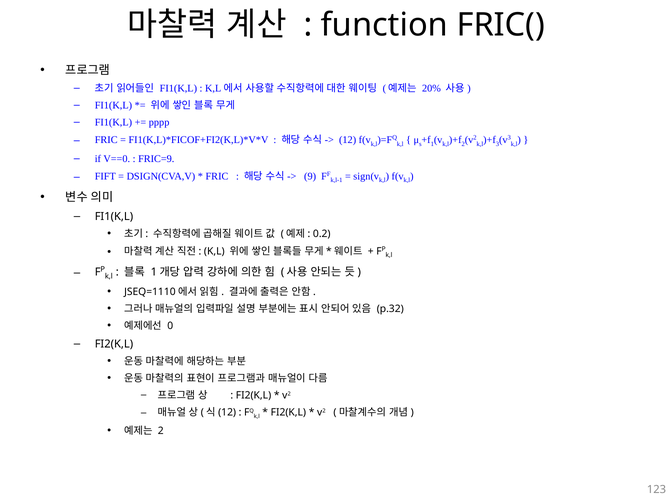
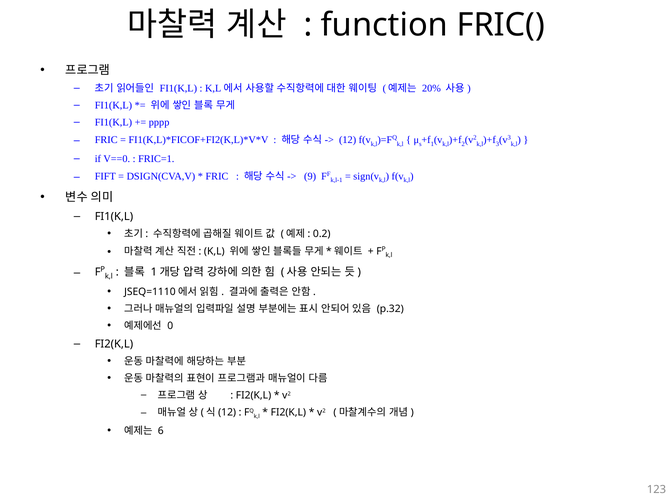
FRIC=9: FRIC=9 -> FRIC=1
2 at (161, 431): 2 -> 6
